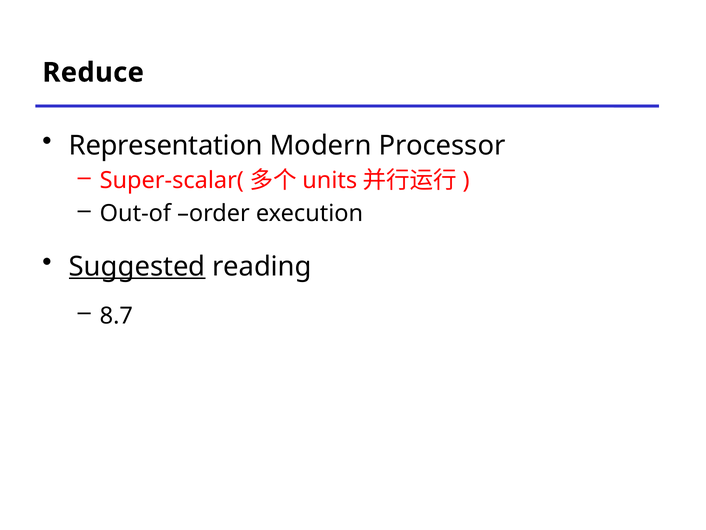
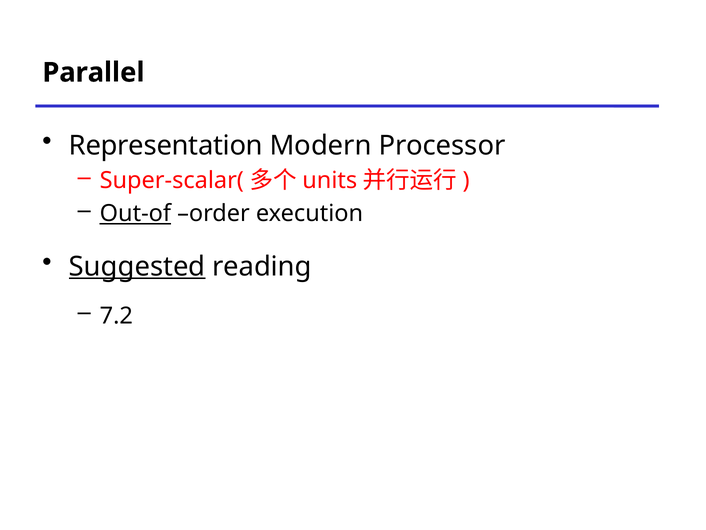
Reduce: Reduce -> Parallel
Out-of underline: none -> present
8.7: 8.7 -> 7.2
